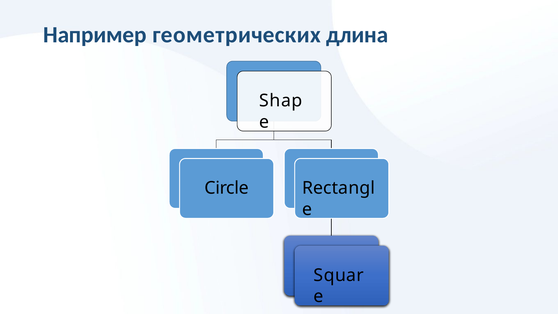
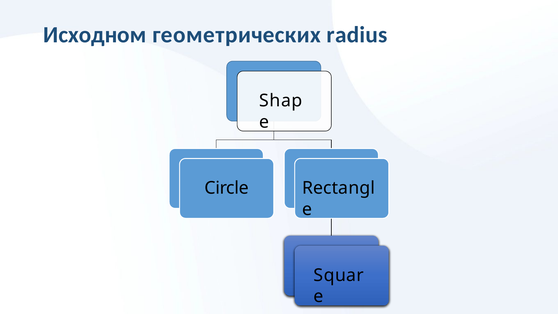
Например: Например -> Исходном
длина: длина -> radius
